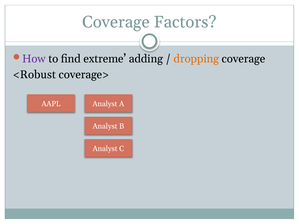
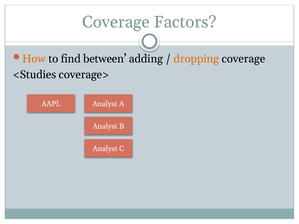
How colour: purple -> orange
extreme: extreme -> between
<Robust: <Robust -> <Studies
